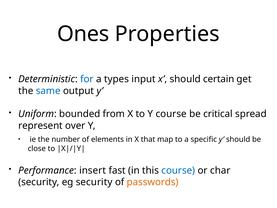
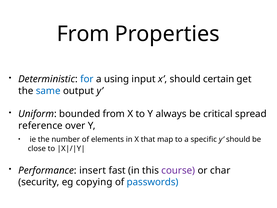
Ones at (83, 34): Ones -> From
types: types -> using
Y course: course -> always
represent: represent -> reference
course at (178, 170) colour: blue -> purple
eg security: security -> copying
passwords colour: orange -> blue
